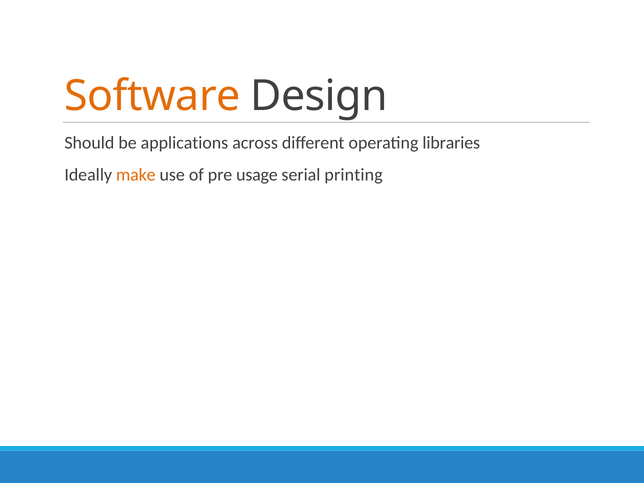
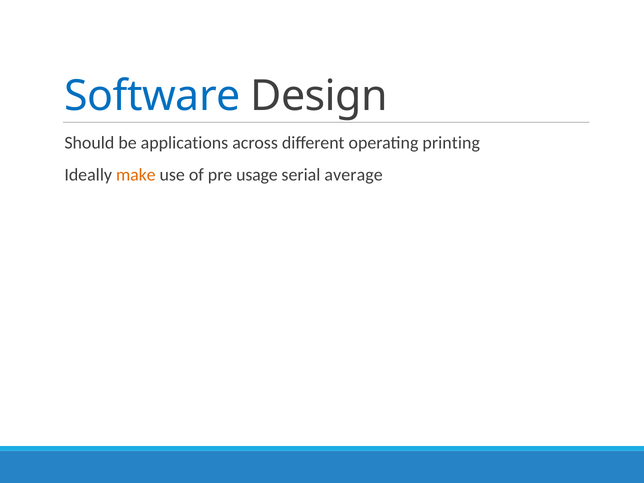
Software colour: orange -> blue
libraries: libraries -> printing
printing: printing -> average
